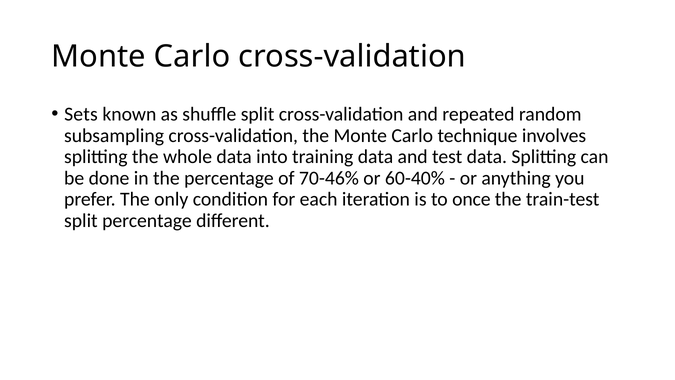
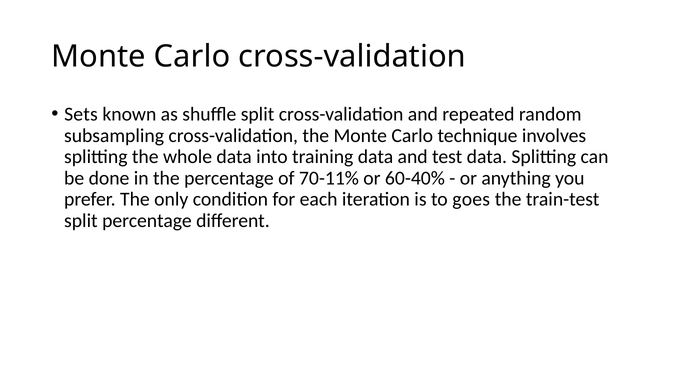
70-46%: 70-46% -> 70-11%
once: once -> goes
